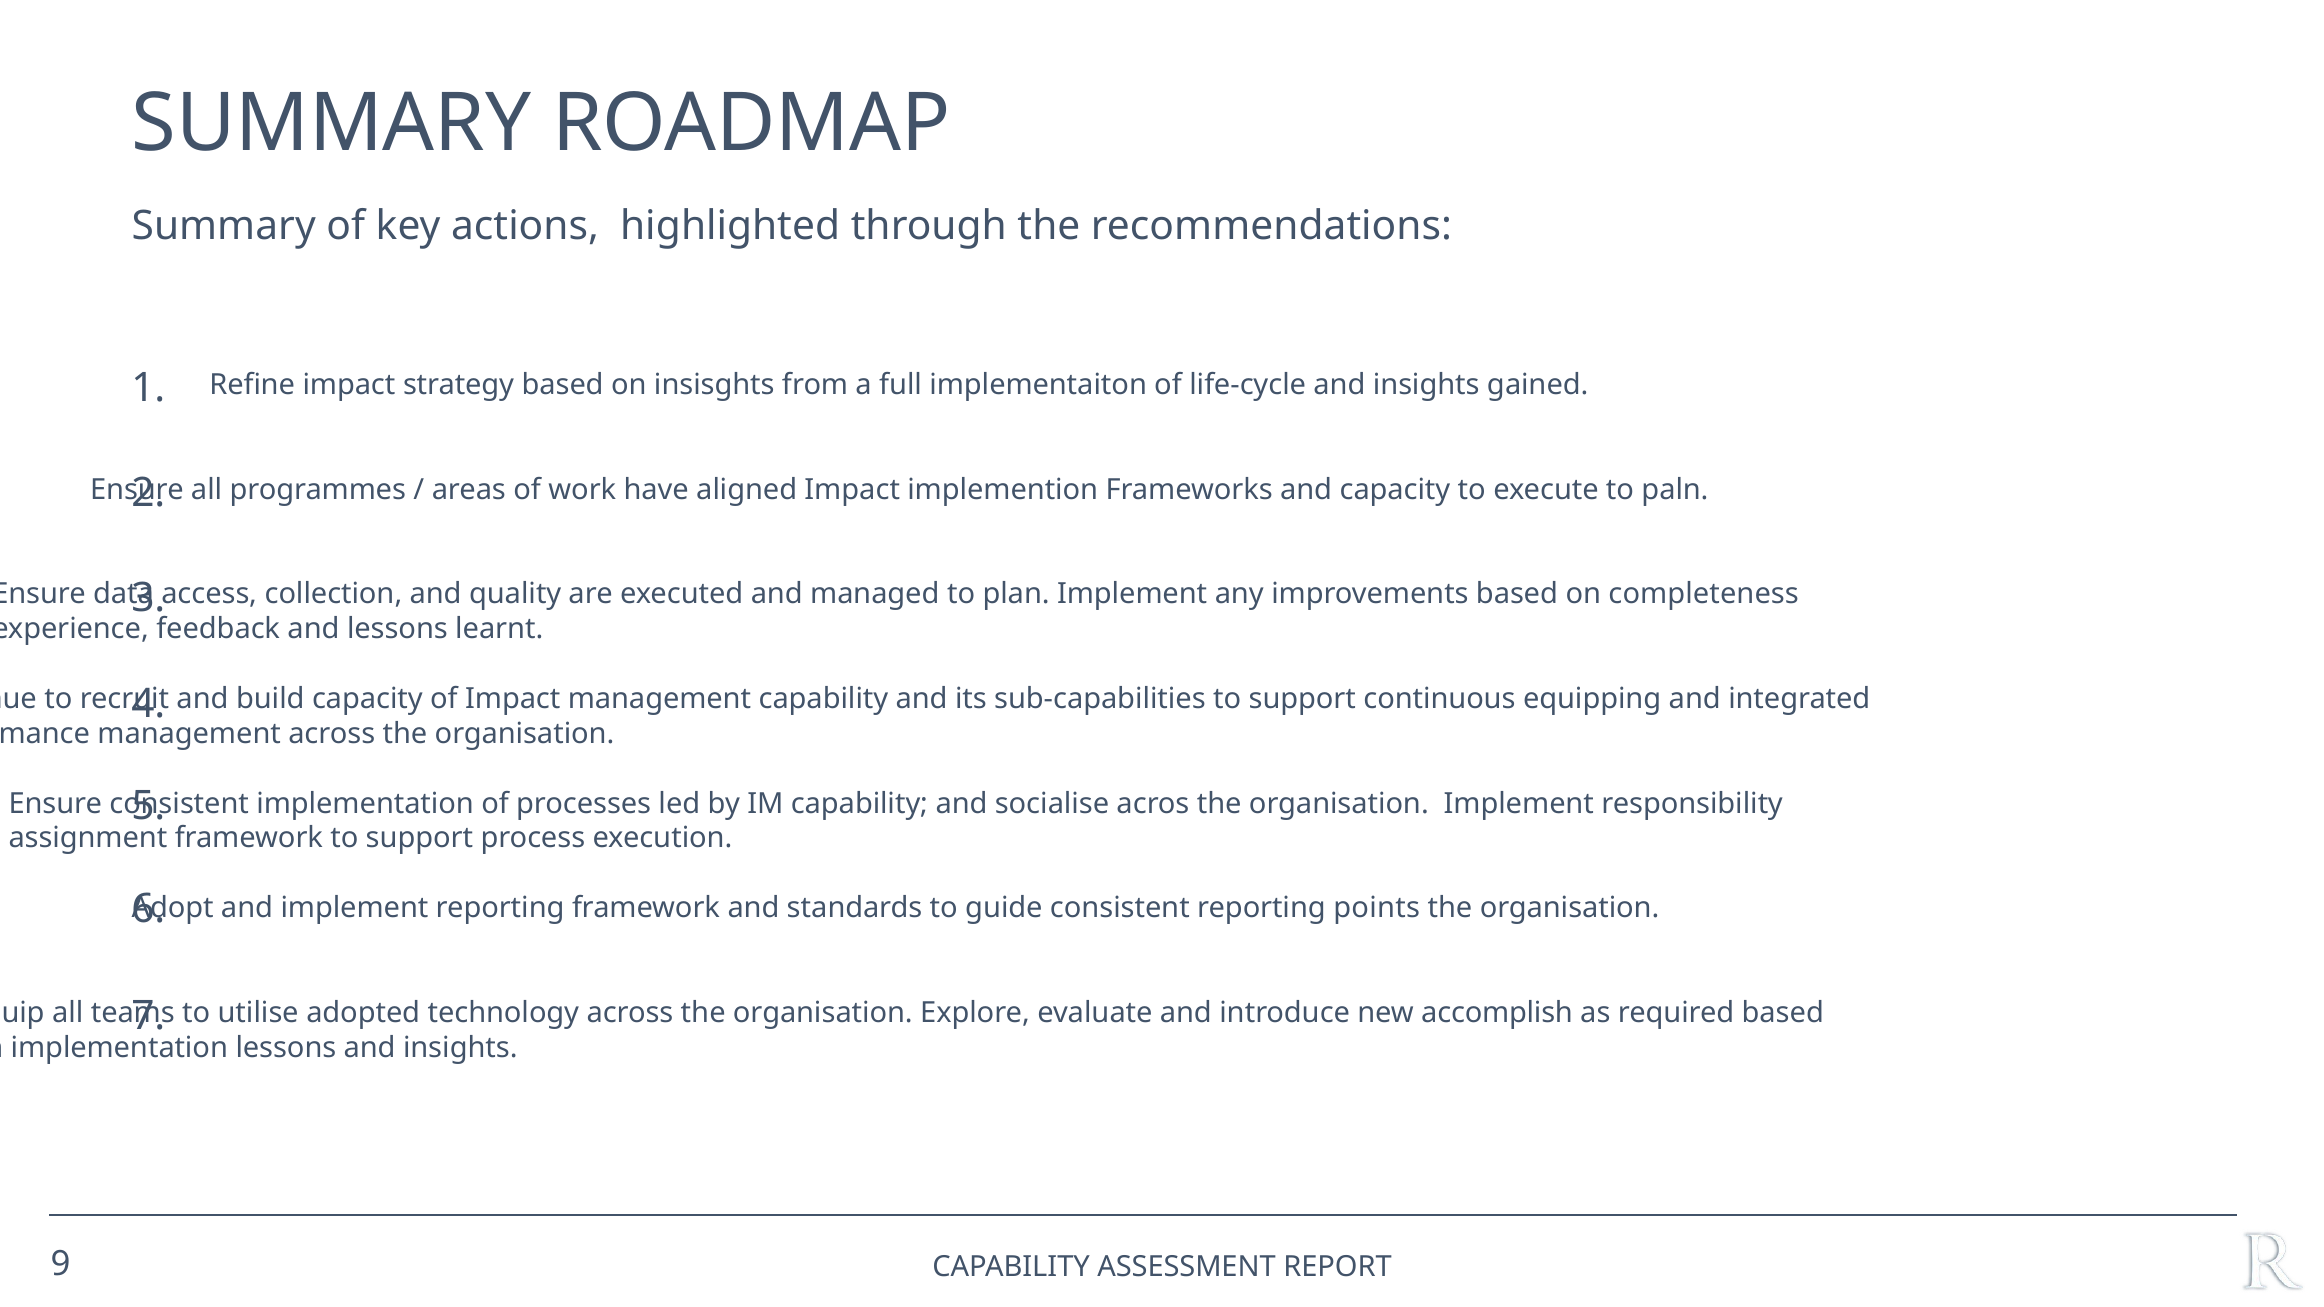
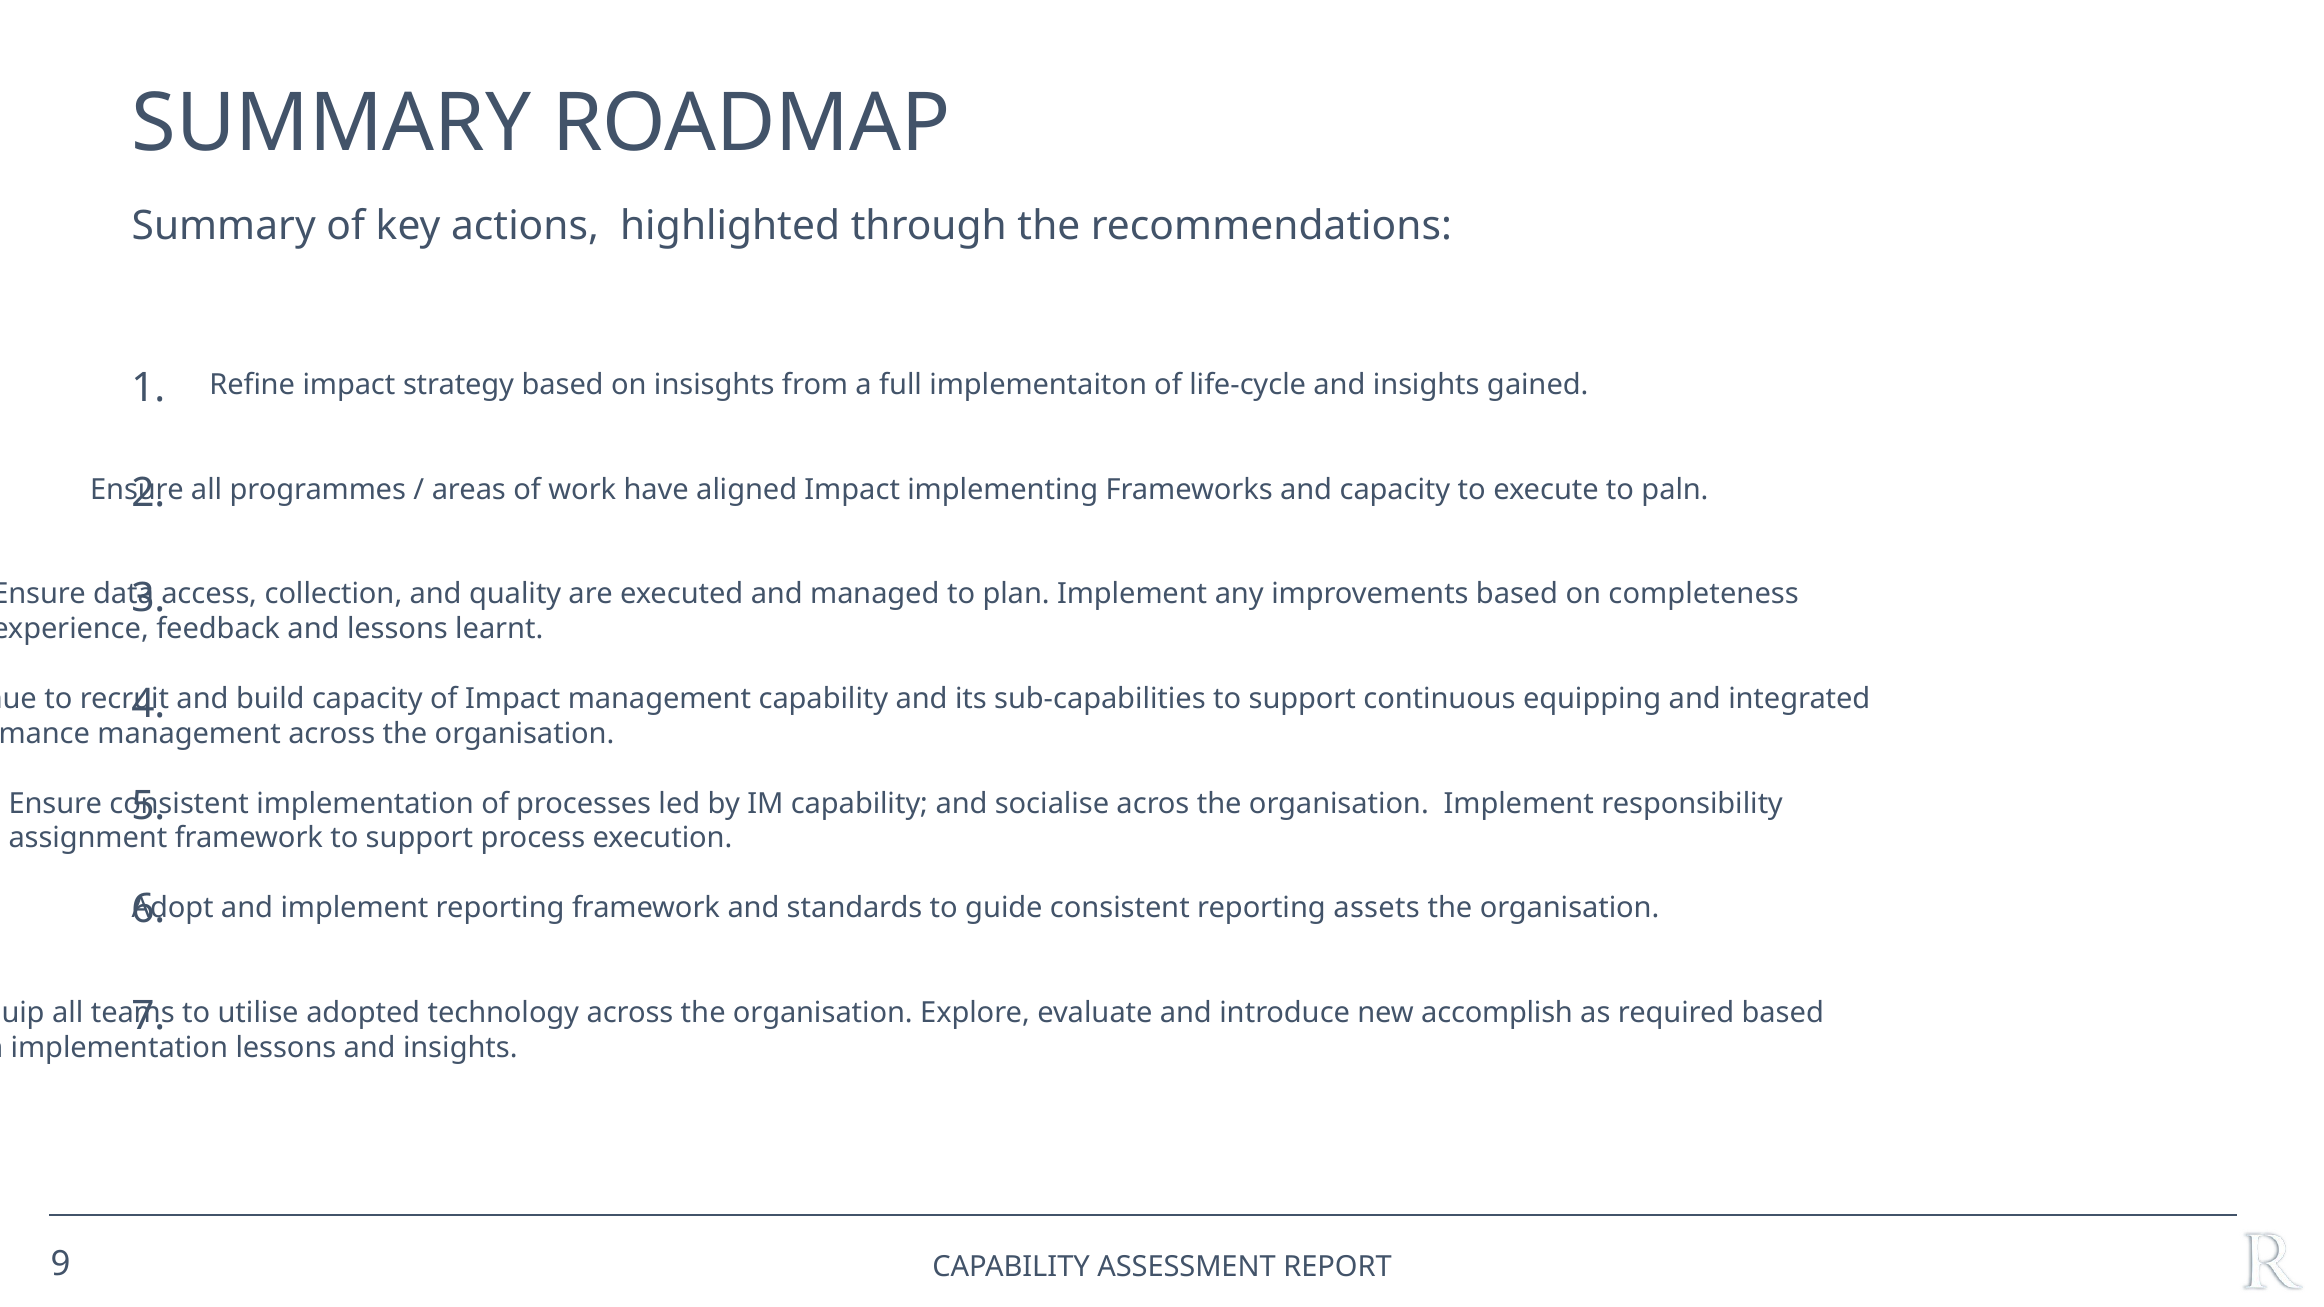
implemention: implemention -> implementing
points: points -> assets
